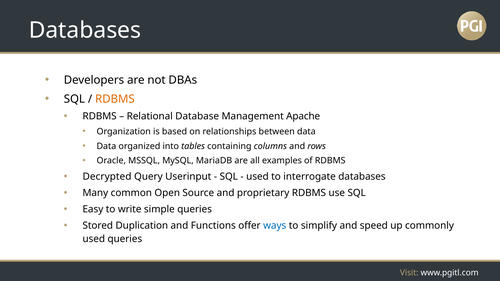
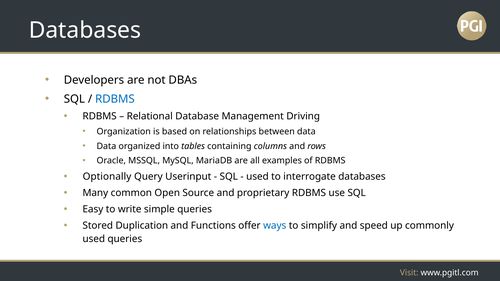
RDBMS at (115, 99) colour: orange -> blue
Apache: Apache -> Driving
Decrypted: Decrypted -> Optionally
